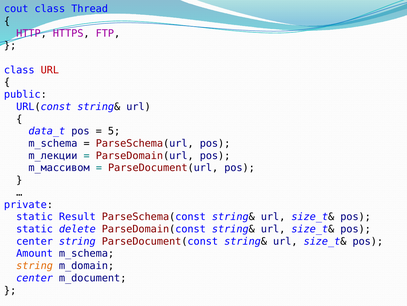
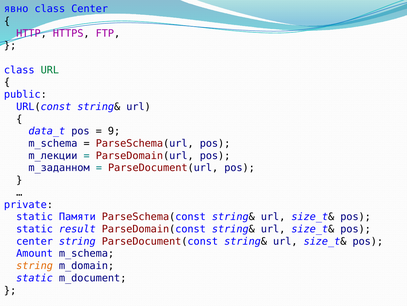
cout: cout -> явно
class Thread: Thread -> Center
URL at (50, 70) colour: red -> green
5: 5 -> 9
m_массивом: m_массивом -> m_заданном
Result: Result -> Памяти
delete: delete -> result
center at (35, 277): center -> static
